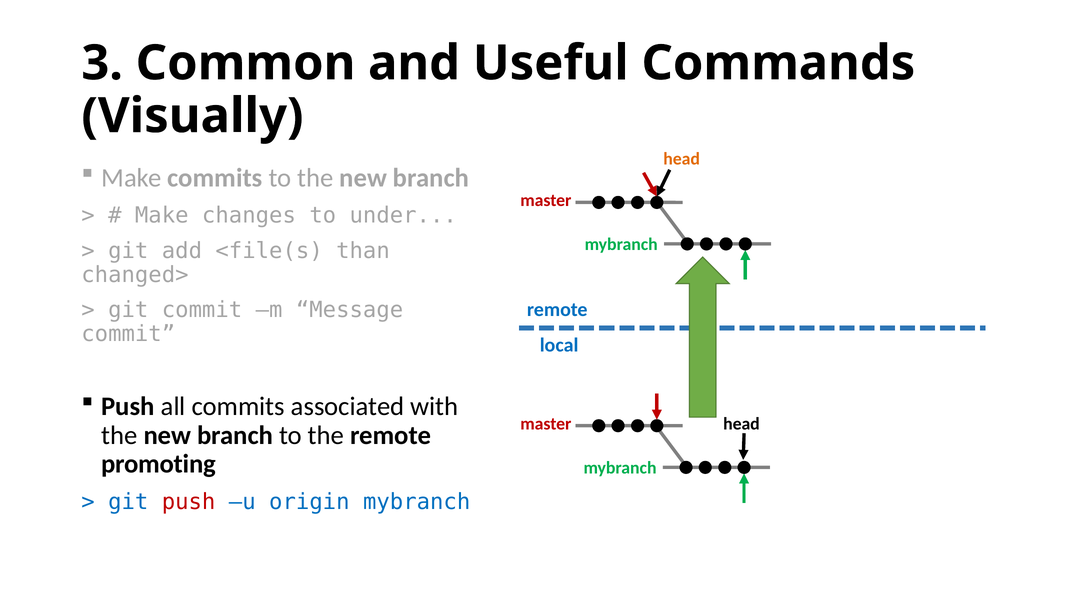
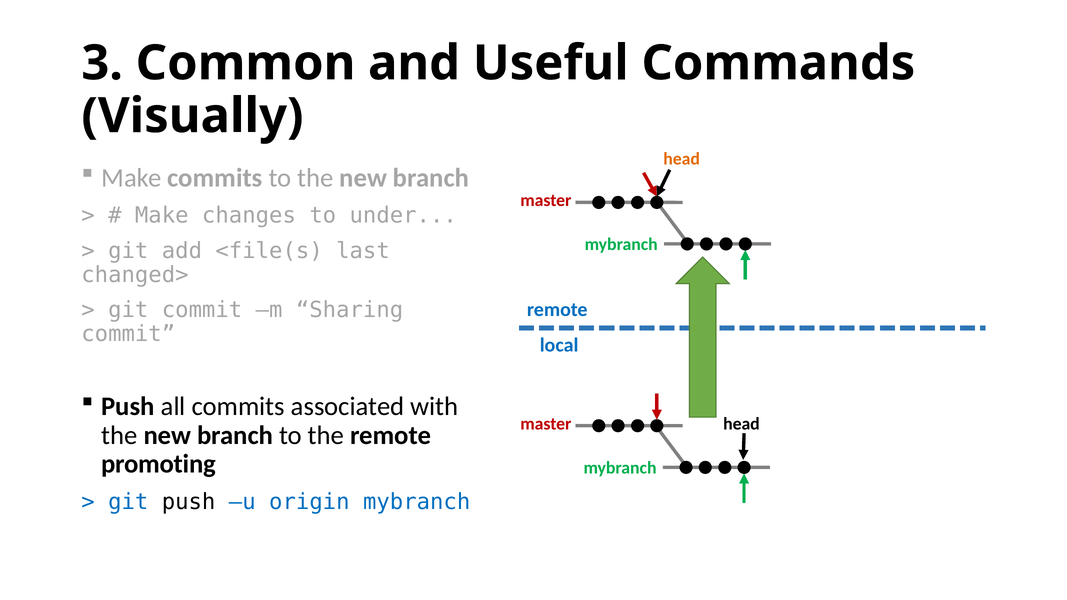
than: than -> last
Message: Message -> Sharing
push at (189, 502) colour: red -> black
